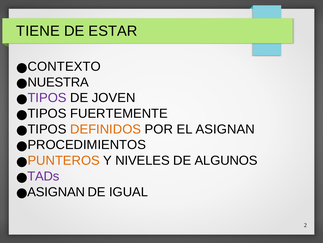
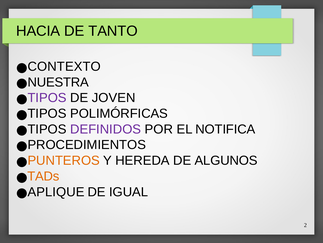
TIENE: TIENE -> HACIA
ESTAR: ESTAR -> TANTO
FUERTEMENTE: FUERTEMENTE -> POLIMÓRFICAS
DEFINIDOS colour: orange -> purple
EL ASIGNAN: ASIGNAN -> NOTIFICA
NIVELES: NIVELES -> HEREDA
TADs colour: purple -> orange
ASIGNAN at (56, 191): ASIGNAN -> APLIQUE
